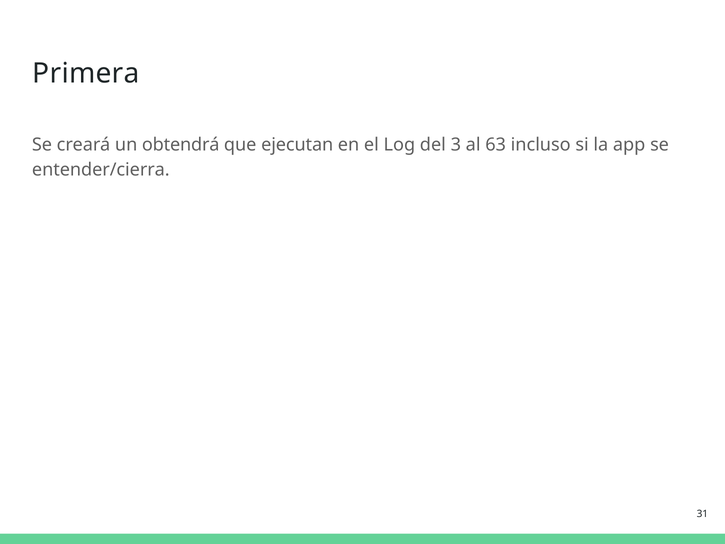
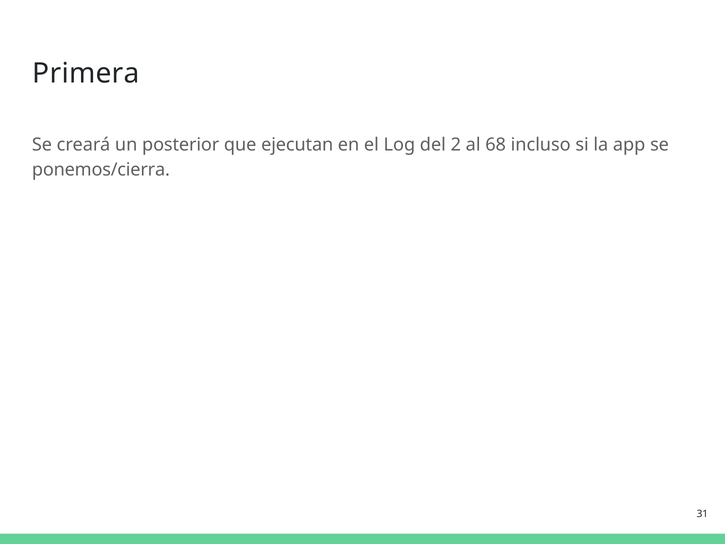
obtendrá: obtendrá -> posterior
3: 3 -> 2
63: 63 -> 68
entender/cierra: entender/cierra -> ponemos/cierra
